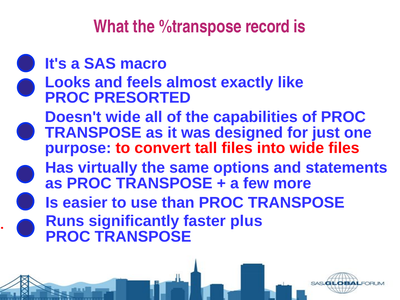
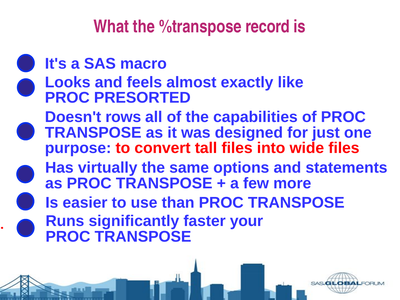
Doesn't wide: wide -> rows
plus: plus -> your
